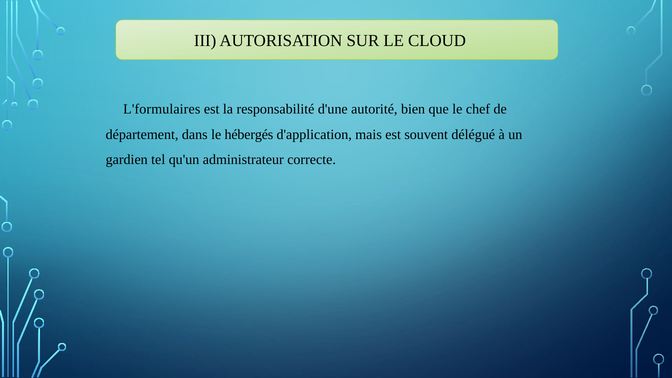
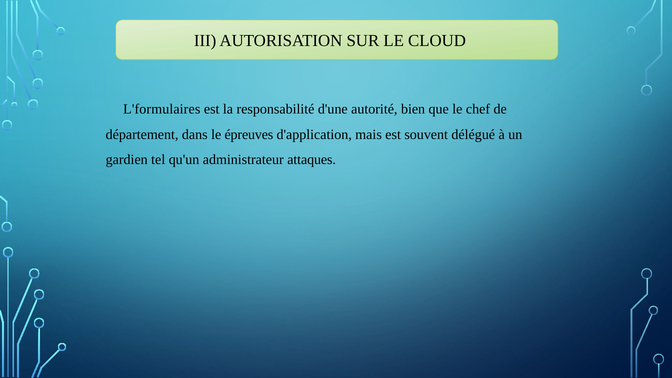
hébergés: hébergés -> épreuves
correcte: correcte -> attaques
